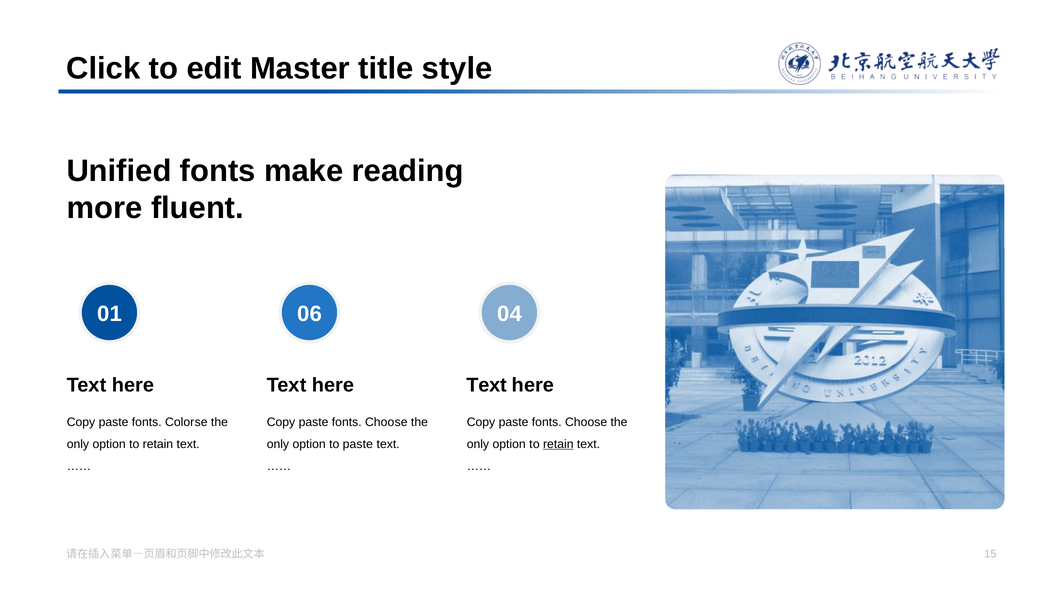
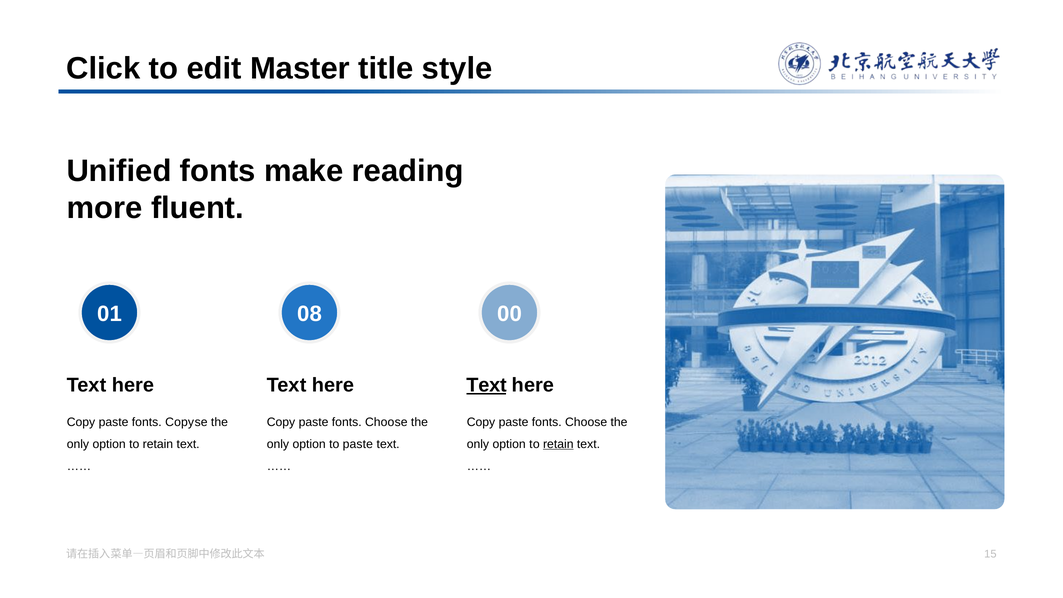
6: 6 -> 8
0 4: 4 -> 0
Text at (487, 385) underline: none -> present
fonts Color: Color -> Copy
